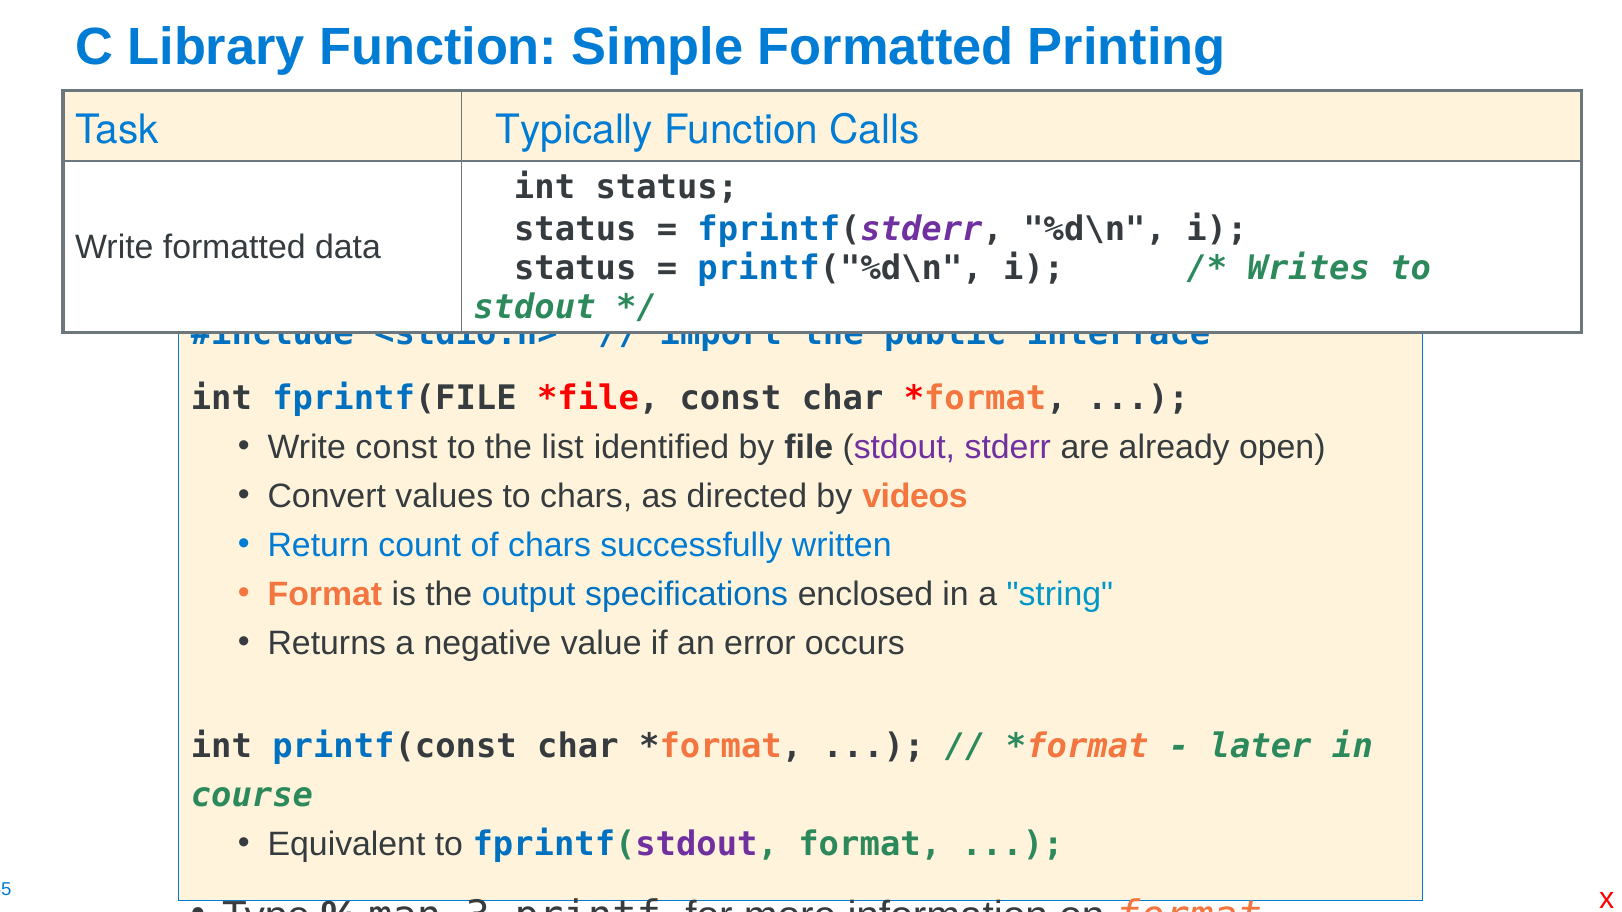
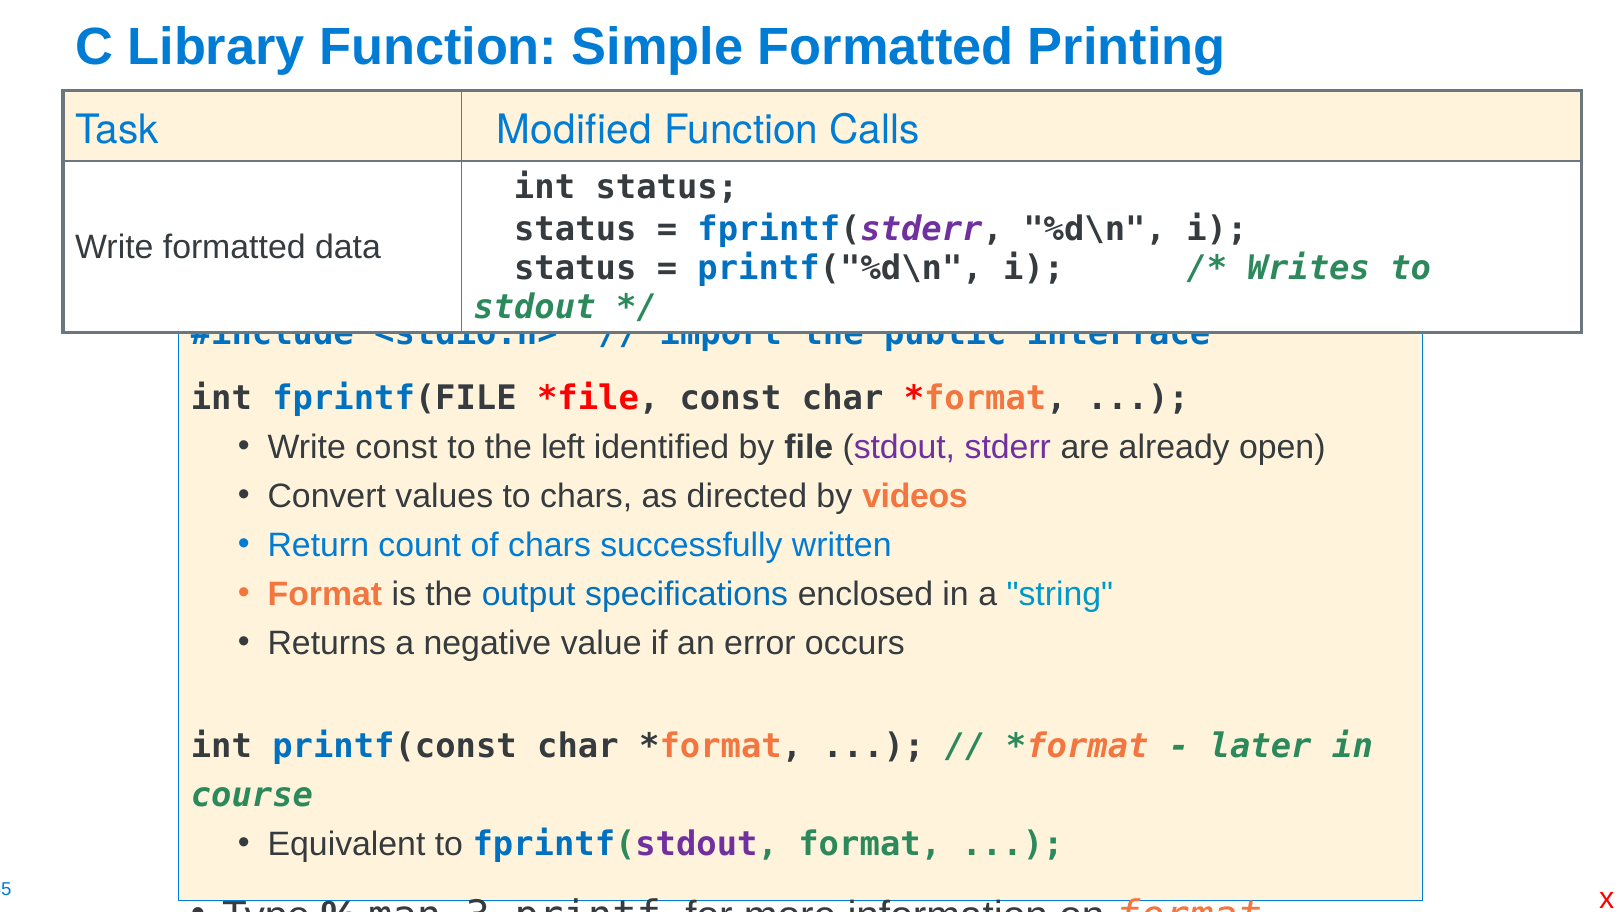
Typically: Typically -> Modified
list: list -> left
